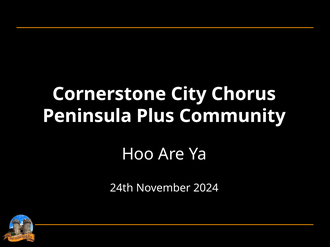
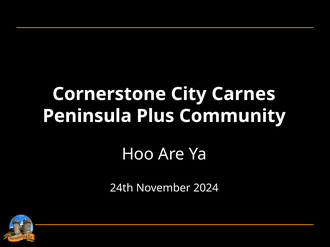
Chorus: Chorus -> Carnes
